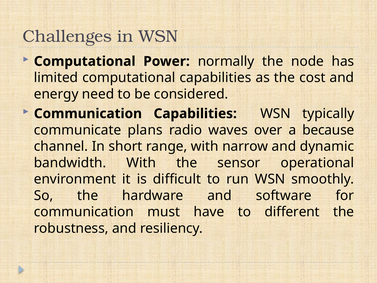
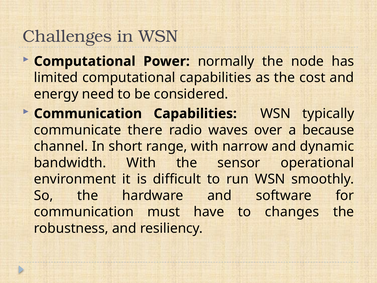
plans: plans -> there
different: different -> changes
